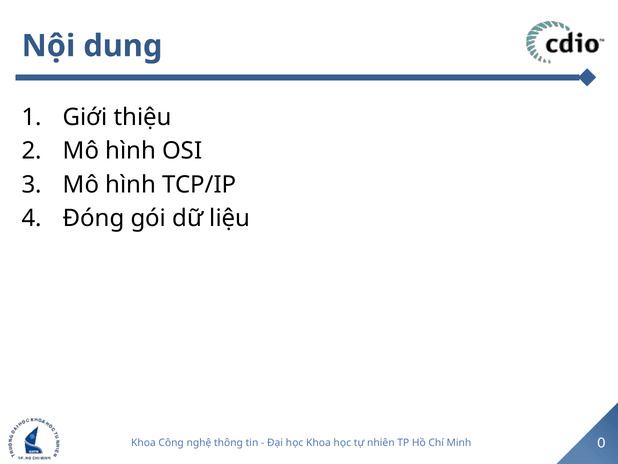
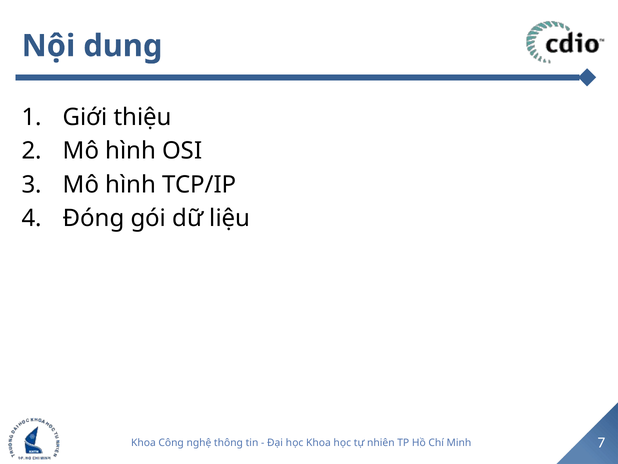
0: 0 -> 7
